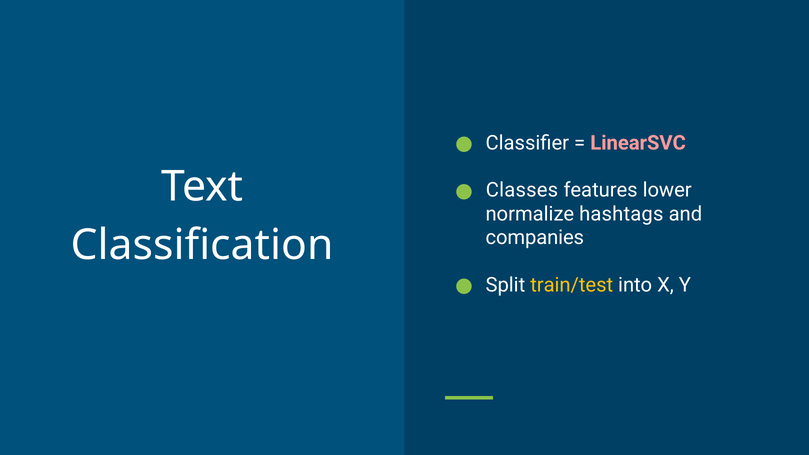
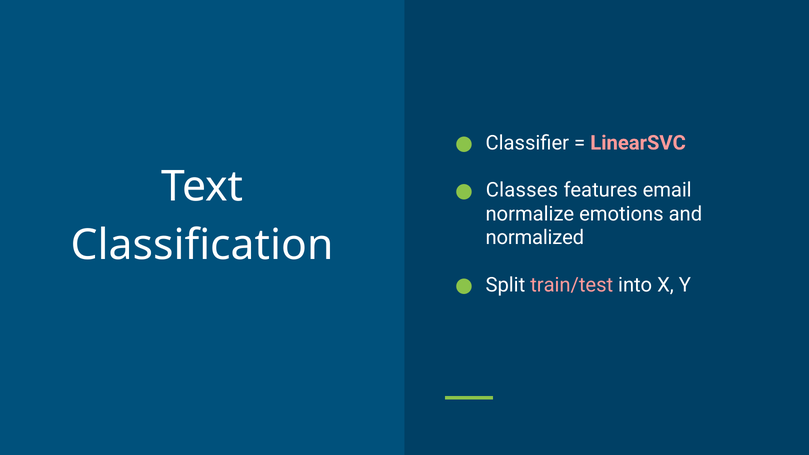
lower: lower -> email
hashtags: hashtags -> emotions
companies: companies -> normalized
train/test colour: yellow -> pink
